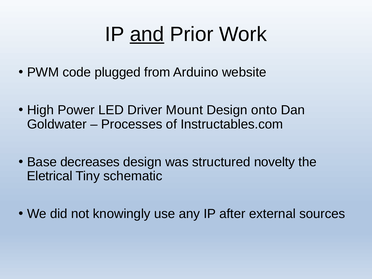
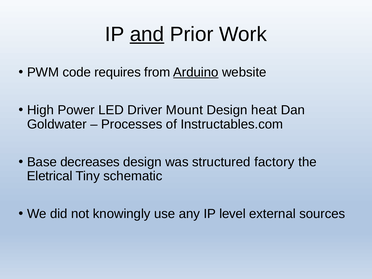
plugged: plugged -> requires
Arduino underline: none -> present
onto: onto -> heat
novelty: novelty -> factory
after: after -> level
